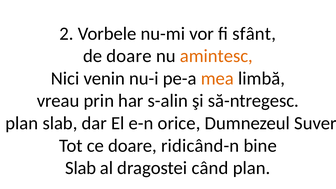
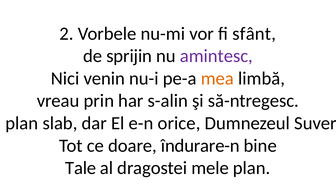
de doare: doare -> sprijin
amintesc colour: orange -> purple
ridicând-n: ridicând-n -> îndurare-n
Slab at (81, 168): Slab -> Tale
când: când -> mele
